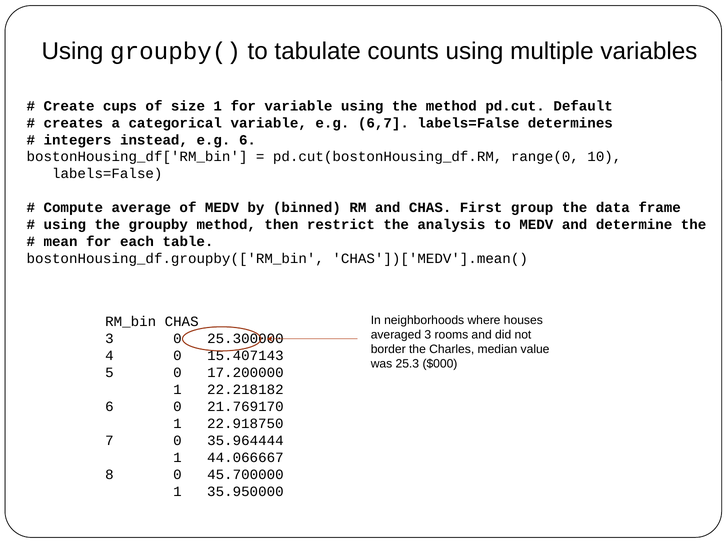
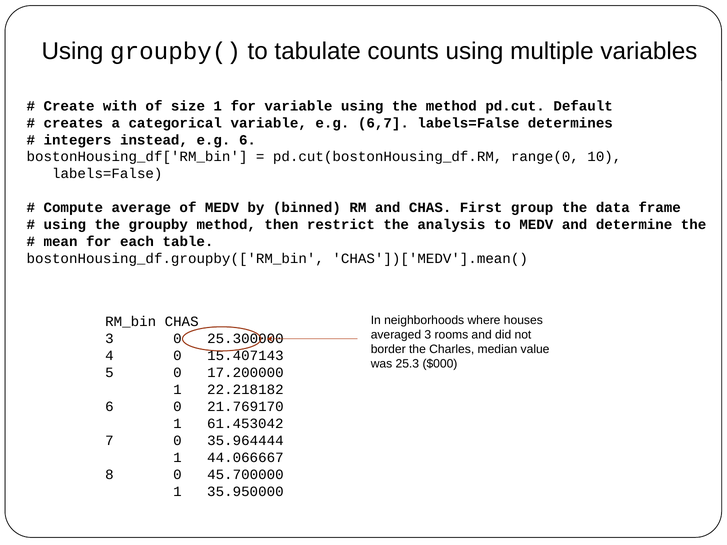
cups: cups -> with
22.918750: 22.918750 -> 61.453042
